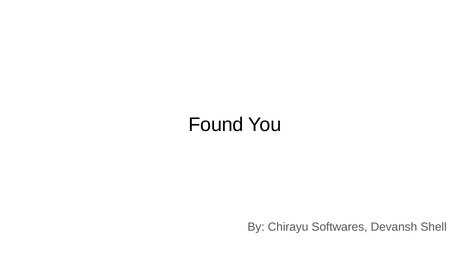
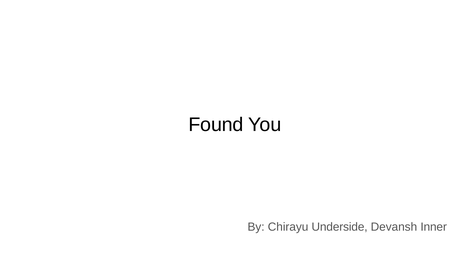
Softwares: Softwares -> Underside
Shell: Shell -> Inner
